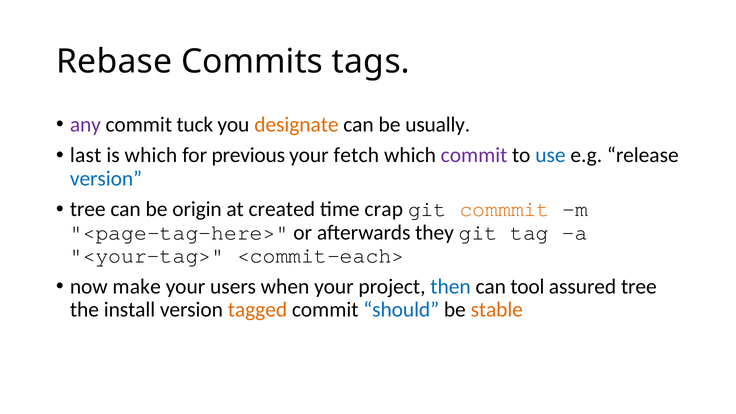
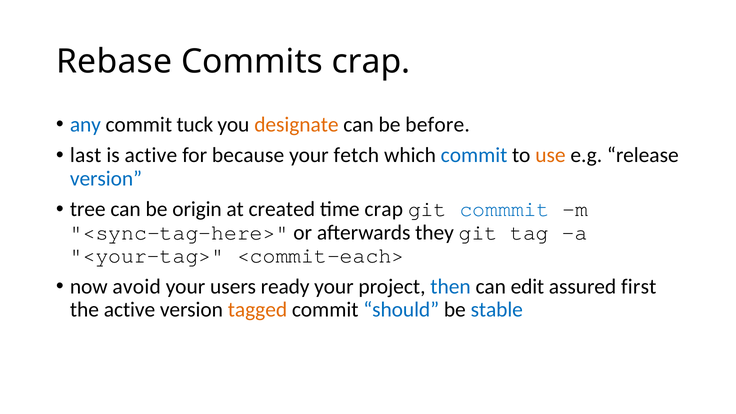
Commits tags: tags -> crap
any colour: purple -> blue
usually: usually -> before
is which: which -> active
previous: previous -> because
commit at (474, 155) colour: purple -> blue
use colour: blue -> orange
commmit colour: orange -> blue
<page-tag-here>: <page-tag-here> -> <sync-tag-here>
make: make -> avoid
when: when -> ready
tool: tool -> edit
assured tree: tree -> first
the install: install -> active
stable colour: orange -> blue
